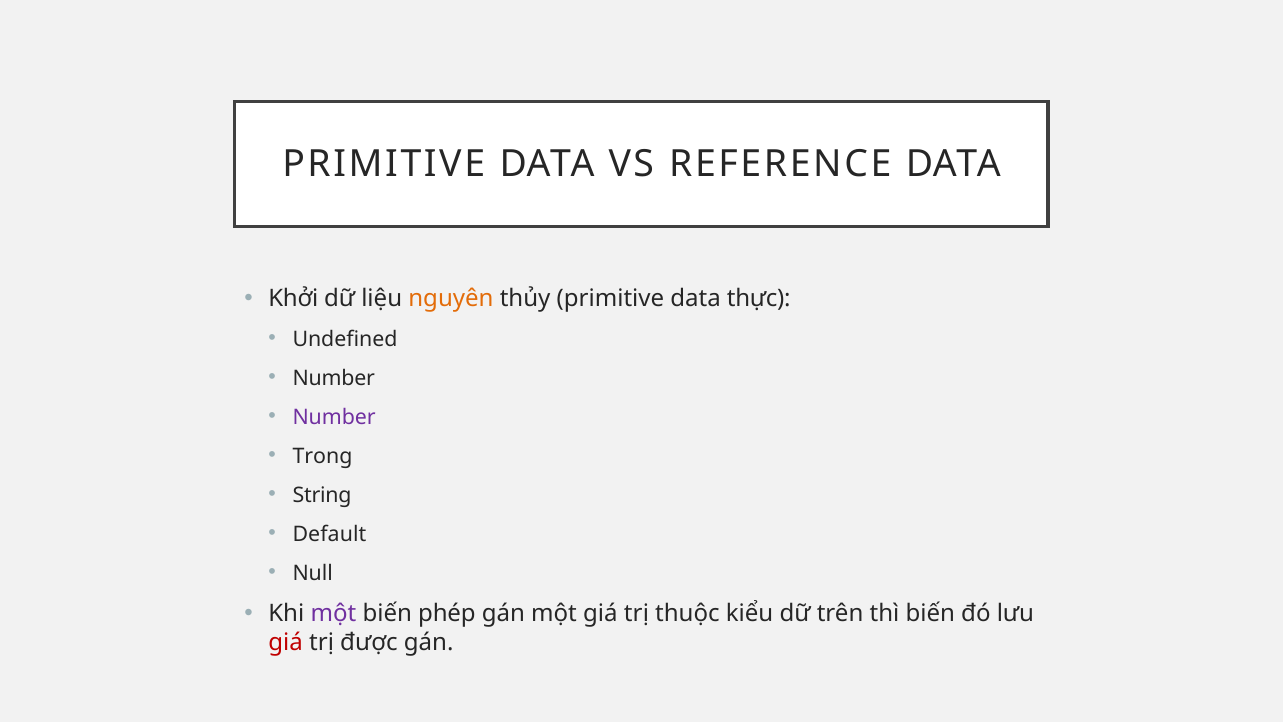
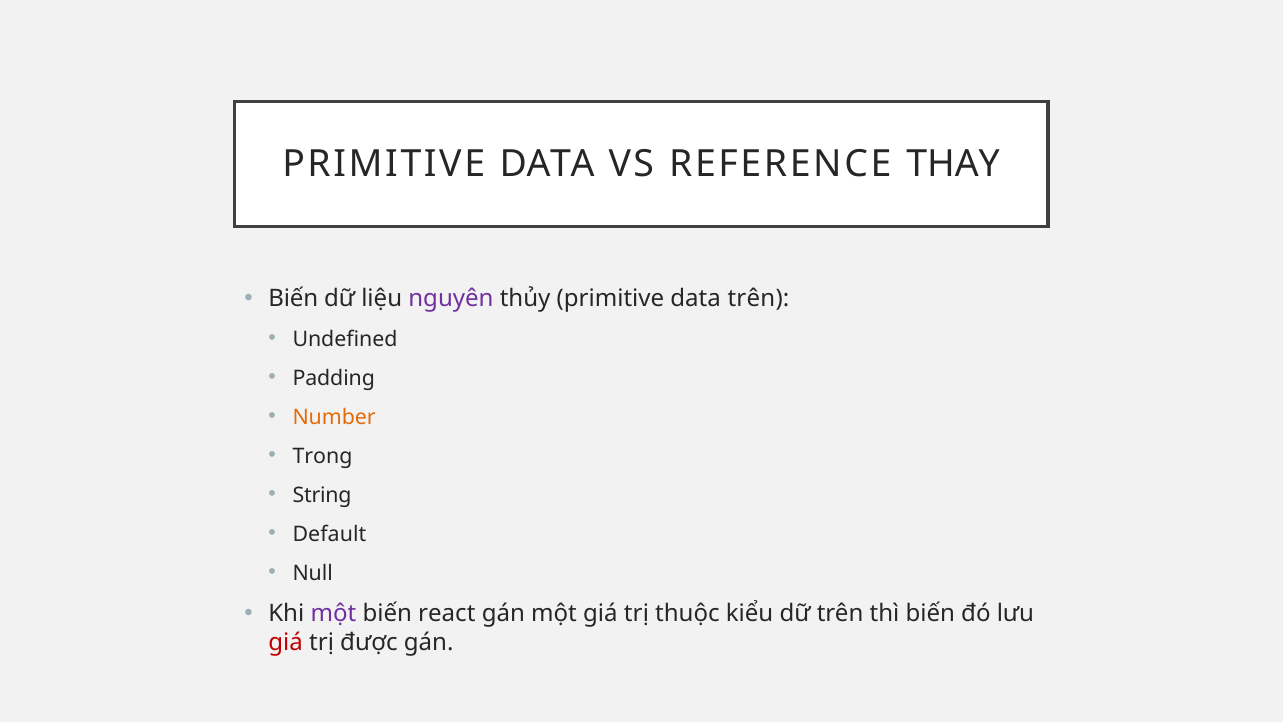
REFERENCE DATA: DATA -> THAY
Khởi at (293, 299): Khởi -> Biến
nguyên colour: orange -> purple
data thực: thực -> trên
Number at (334, 378): Number -> Padding
Number at (334, 417) colour: purple -> orange
phép: phép -> react
